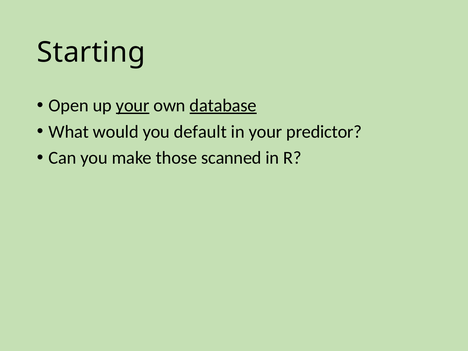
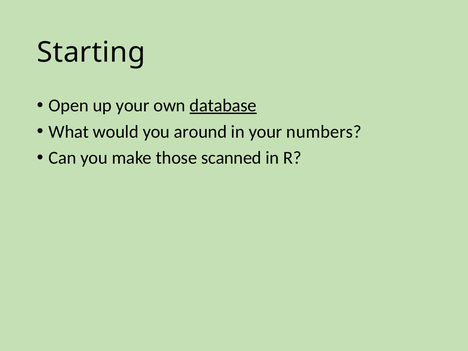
your at (133, 106) underline: present -> none
default: default -> around
predictor: predictor -> numbers
